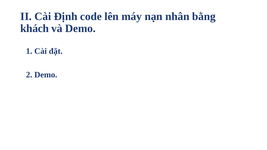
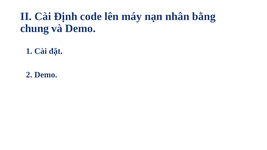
khách: khách -> chung
